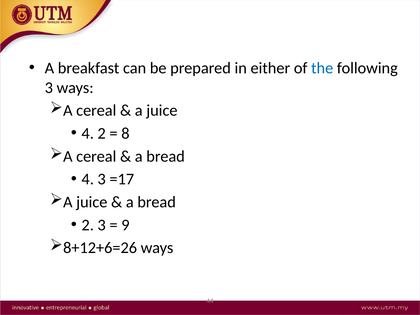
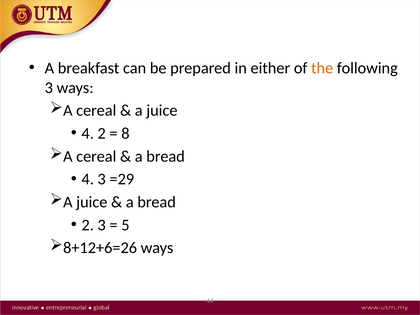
the colour: blue -> orange
=17: =17 -> =29
9: 9 -> 5
